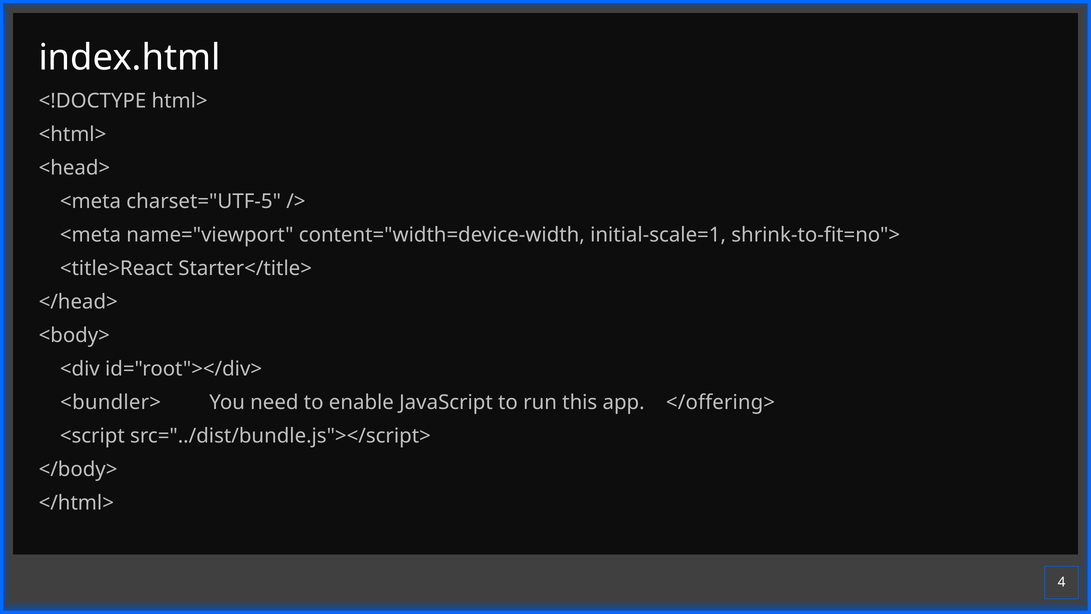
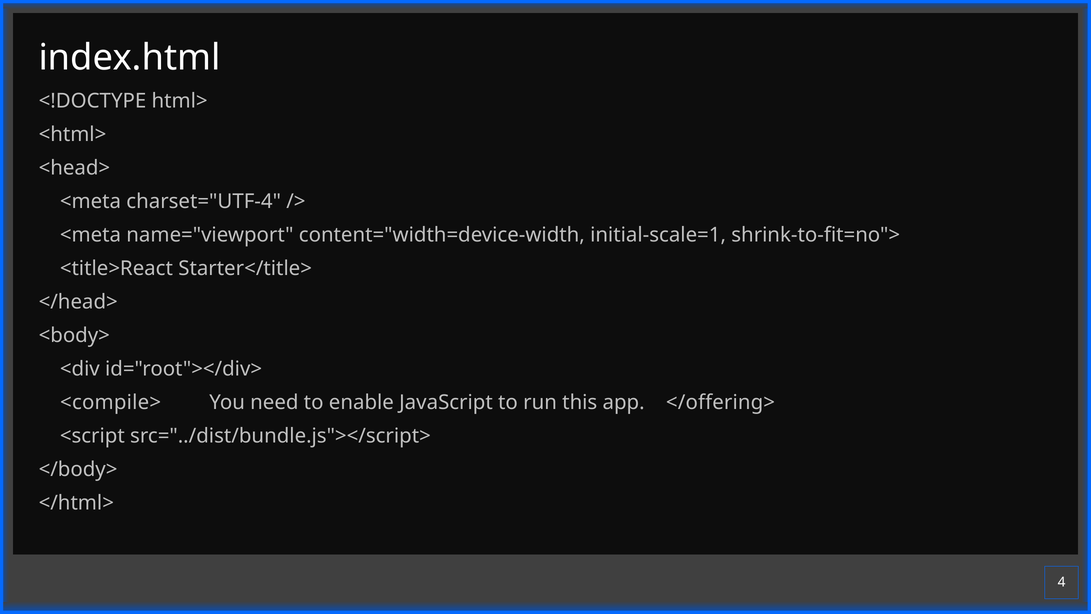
charset="UTF-5: charset="UTF-5 -> charset="UTF-4
<bundler>: <bundler> -> <compile>
